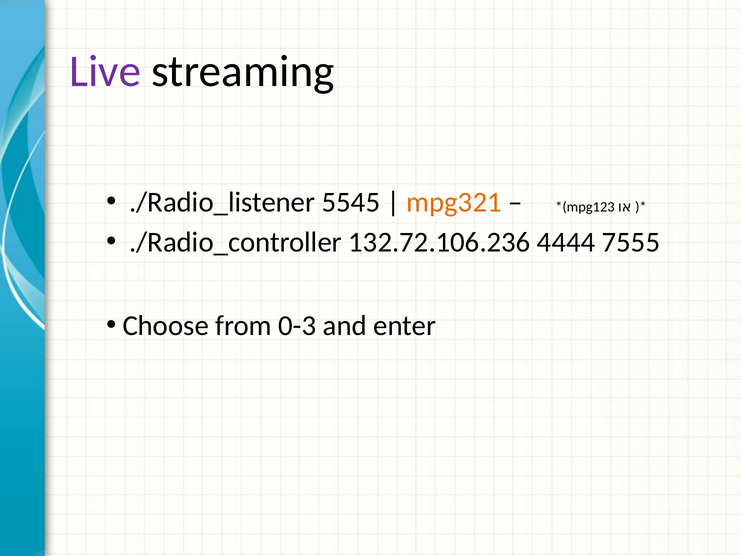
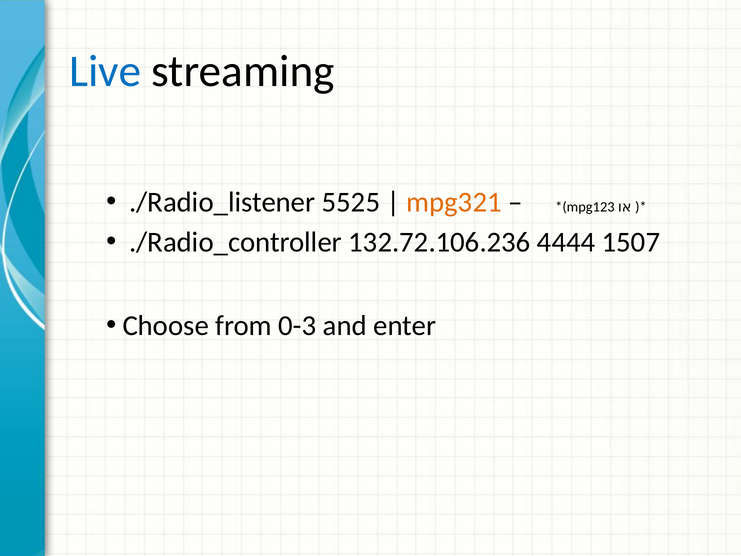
Live colour: purple -> blue
5545: 5545 -> 5525
7555: 7555 -> 1507
